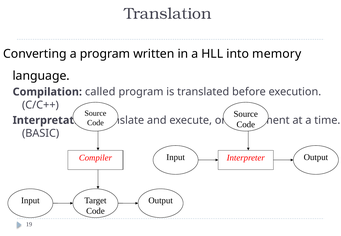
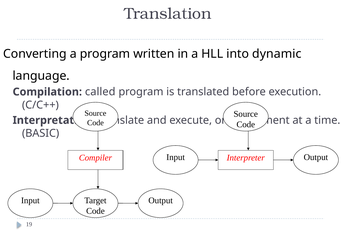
memory: memory -> dynamic
